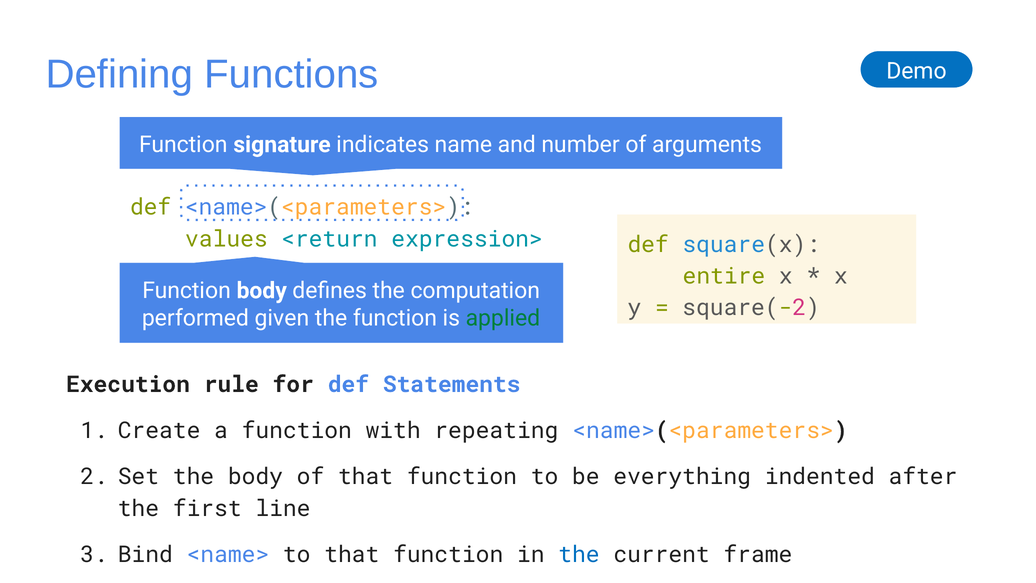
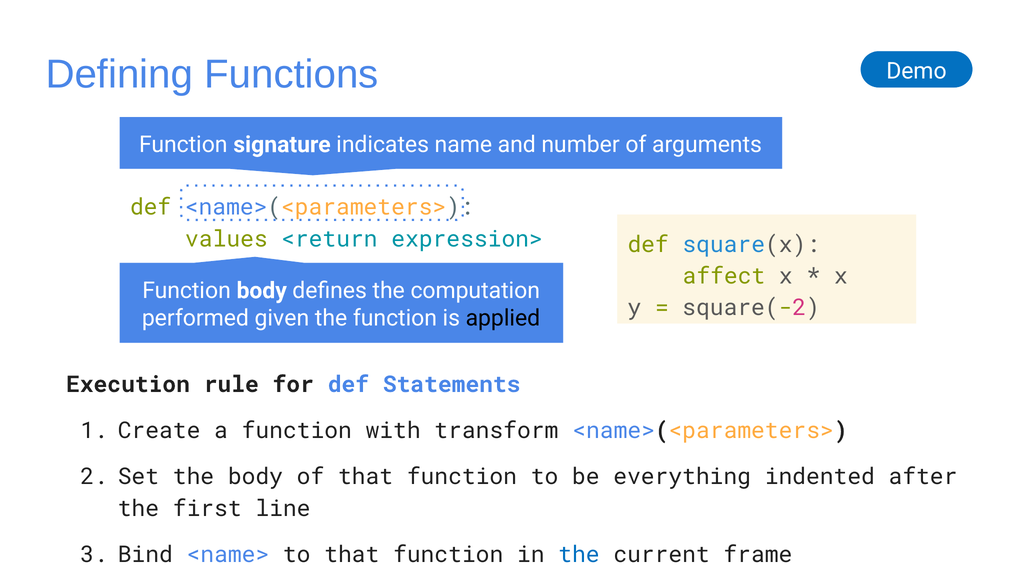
entire: entire -> affect
applied colour: green -> black
repeating: repeating -> transform
